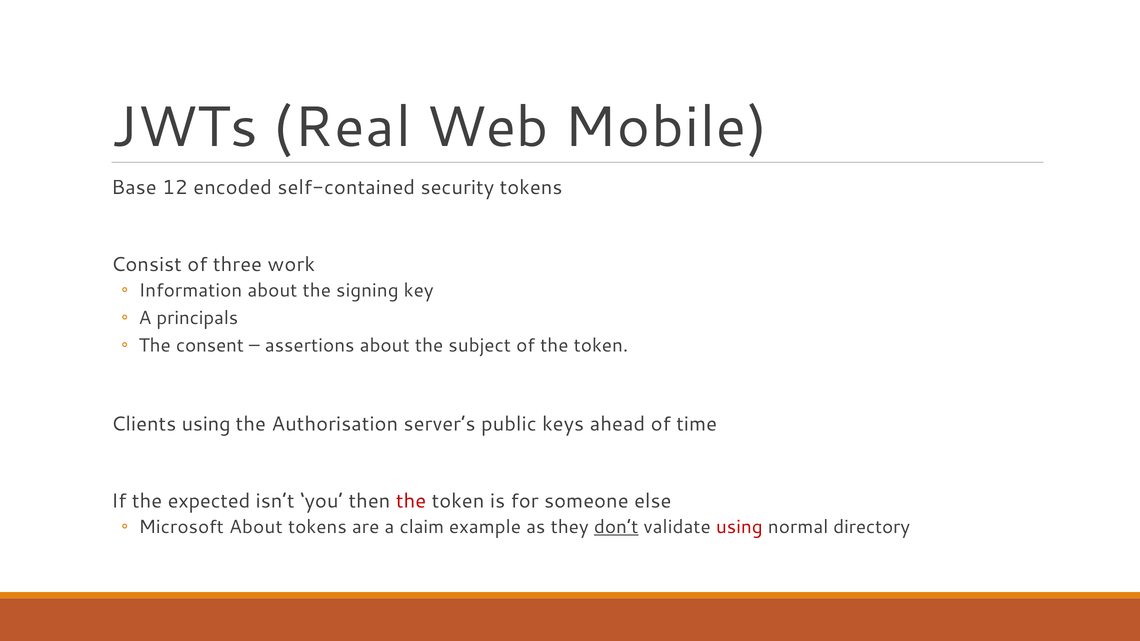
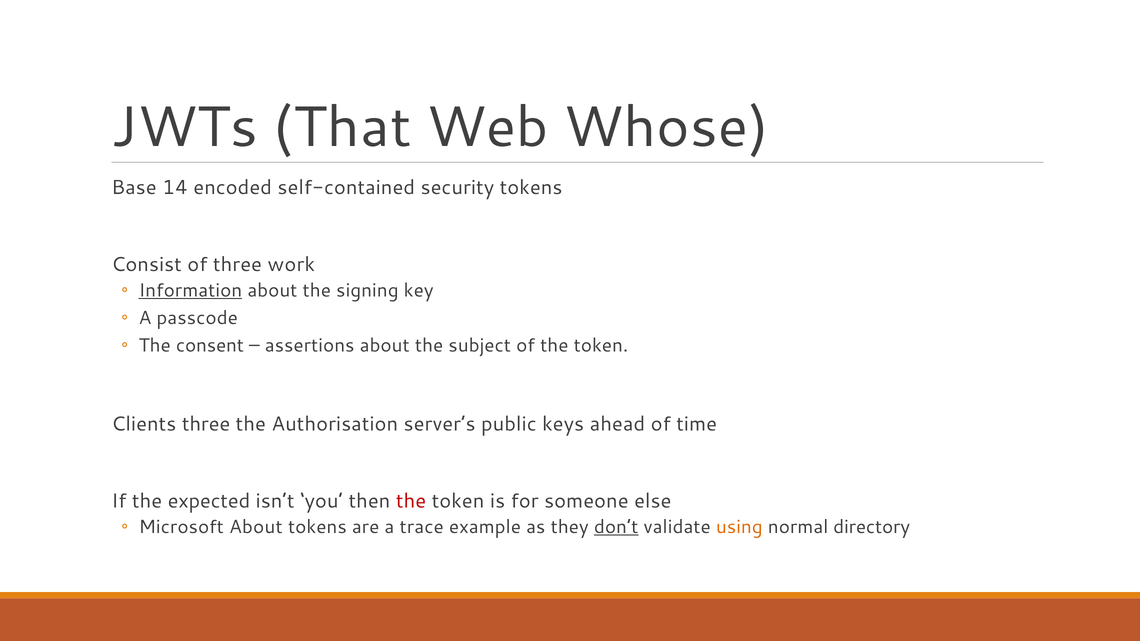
Real: Real -> That
Mobile: Mobile -> Whose
12: 12 -> 14
Information underline: none -> present
principals: principals -> passcode
Clients using: using -> three
claim: claim -> trace
using at (739, 527) colour: red -> orange
